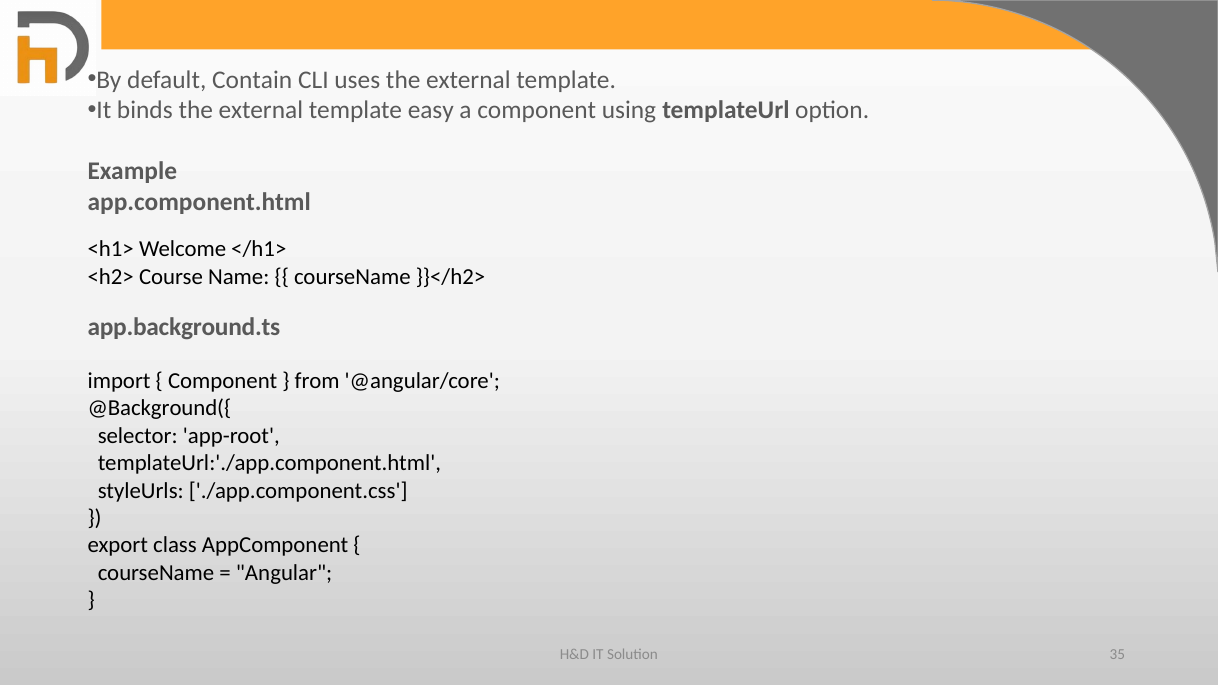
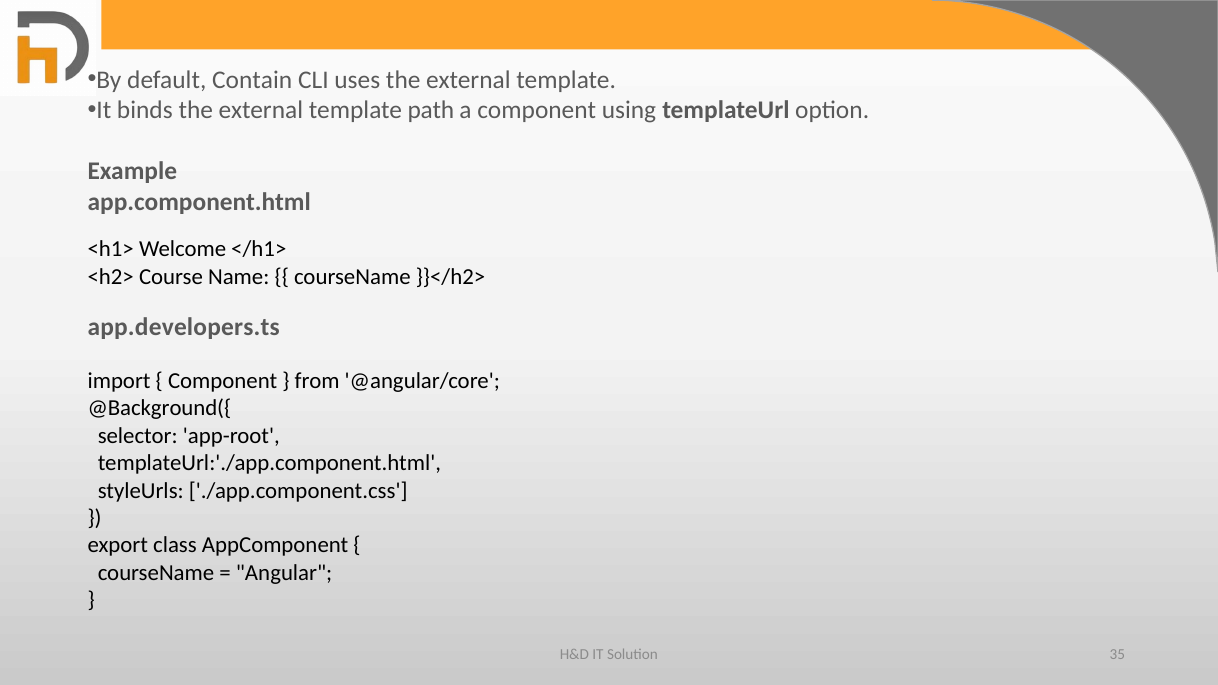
easy: easy -> path
app.background.ts: app.background.ts -> app.developers.ts
